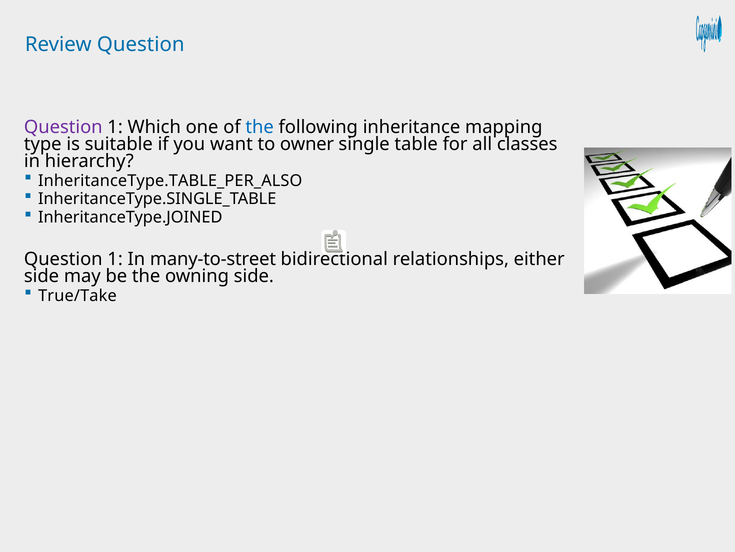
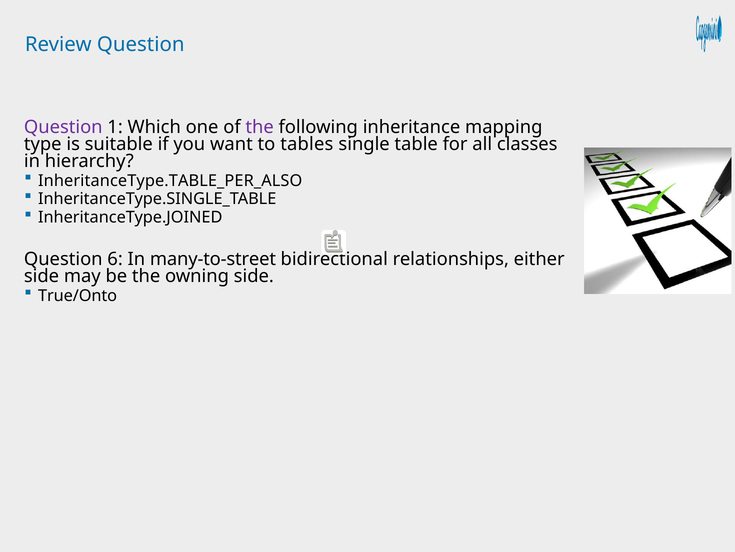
the at (260, 127) colour: blue -> purple
owner: owner -> tables
1 at (115, 259): 1 -> 6
True/Take: True/Take -> True/Onto
